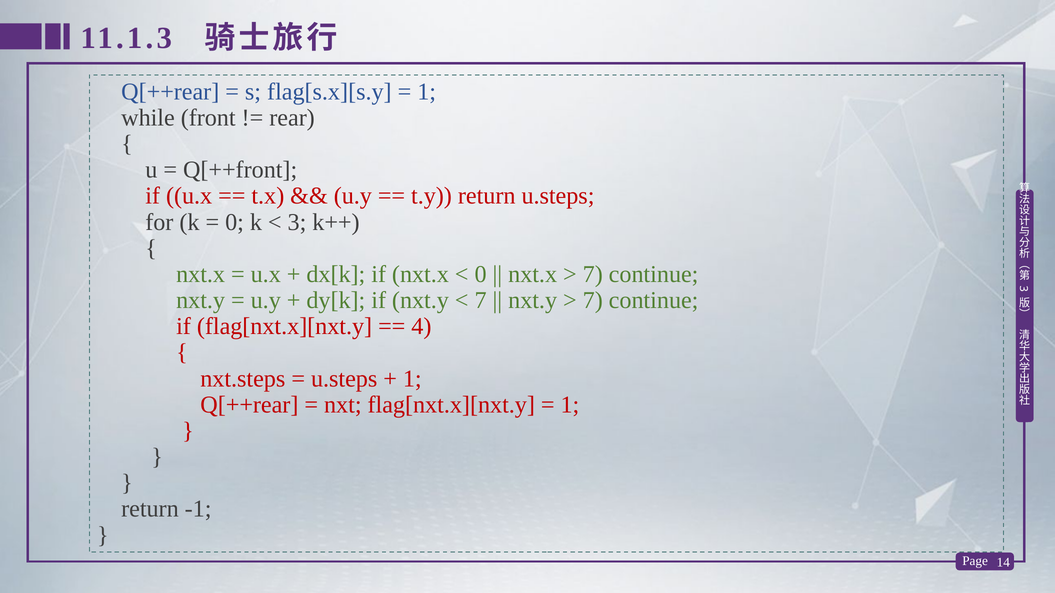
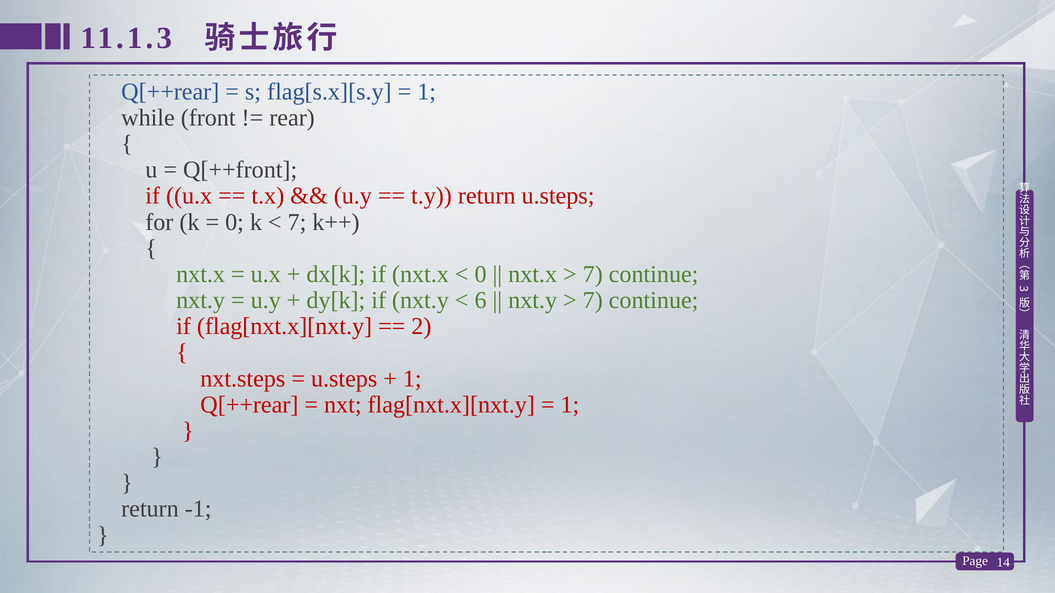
3 at (297, 222): 3 -> 7
7 at (481, 301): 7 -> 6
4: 4 -> 2
